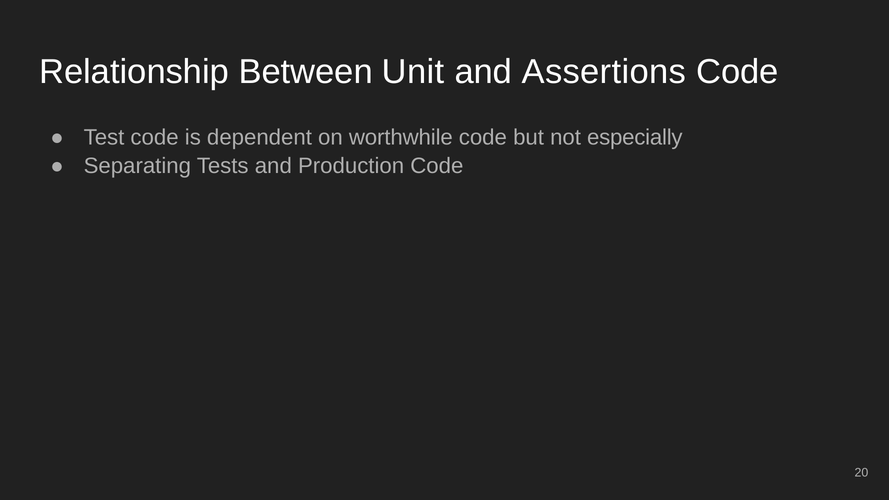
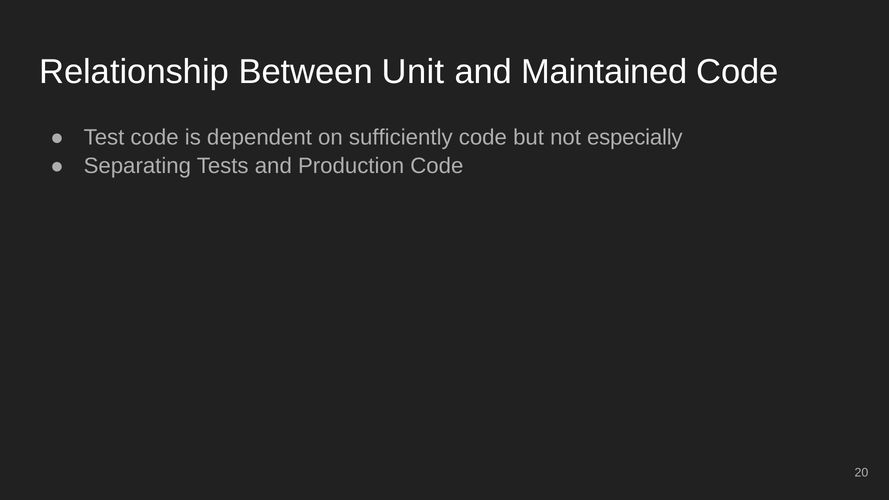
Assertions: Assertions -> Maintained
worthwhile: worthwhile -> sufficiently
